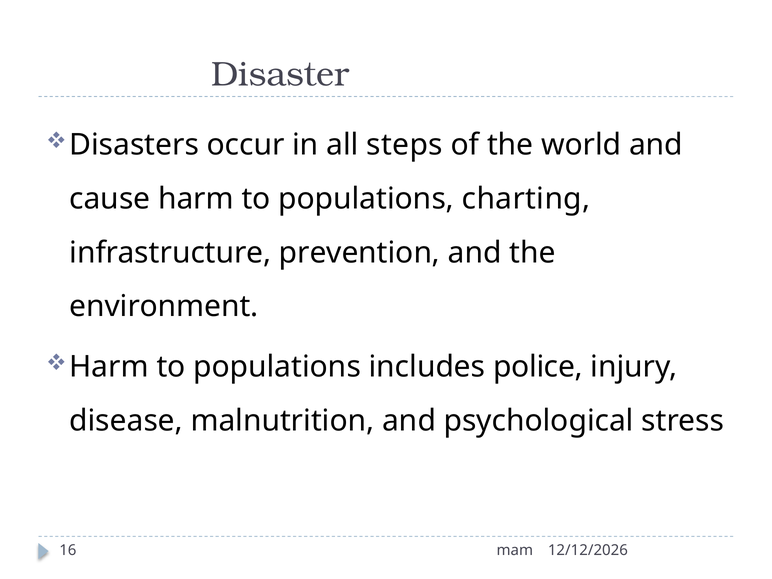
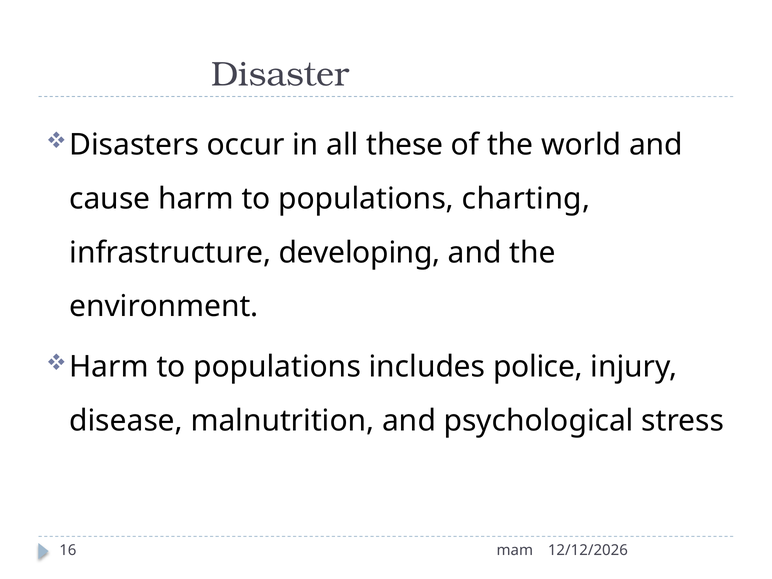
steps: steps -> these
prevention: prevention -> developing
